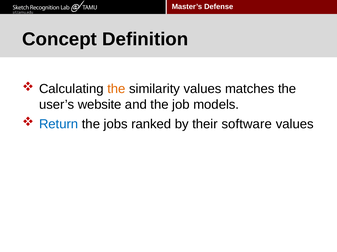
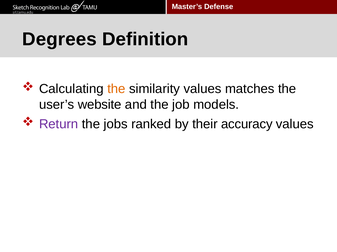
Concept: Concept -> Degrees
Return colour: blue -> purple
software: software -> accuracy
